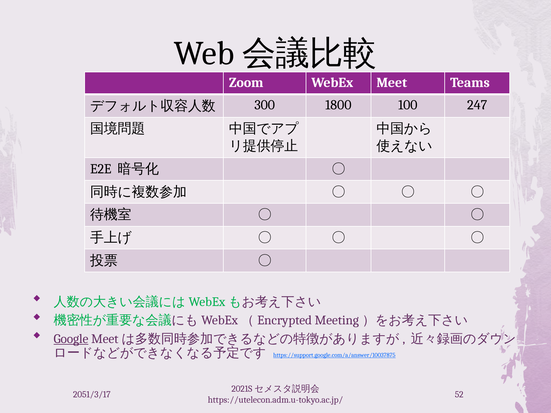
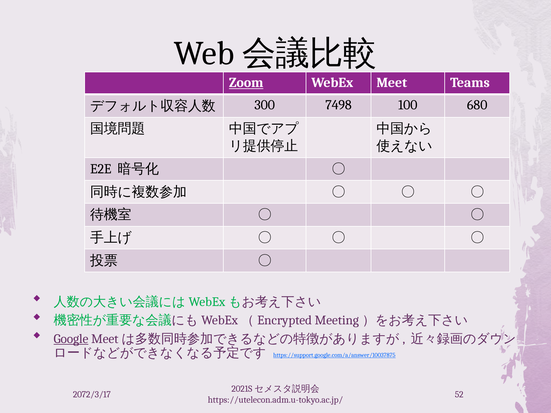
Zoom underline: none -> present
1800: 1800 -> 7498
247: 247 -> 680
2051/3/17: 2051/3/17 -> 2072/3/17
